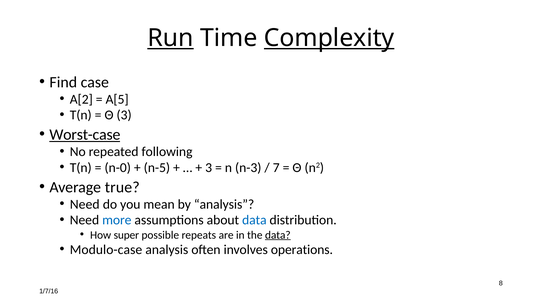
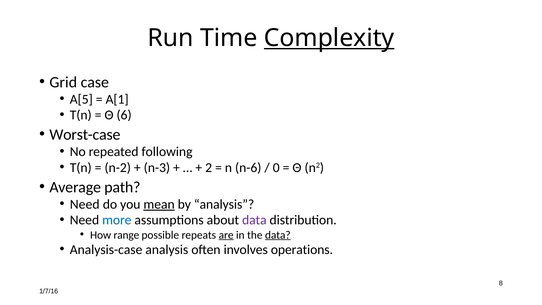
Run underline: present -> none
Find: Find -> Grid
A[2: A[2 -> A[5
A[5: A[5 -> A[1
Θ 3: 3 -> 6
Worst-case underline: present -> none
n-0: n-0 -> n-2
n-5: n-5 -> n-3
3 at (209, 168): 3 -> 2
n-3: n-3 -> n-6
7: 7 -> 0
true: true -> path
mean underline: none -> present
data at (254, 220) colour: blue -> purple
super: super -> range
are underline: none -> present
Modulo-case: Modulo-case -> Analysis-case
